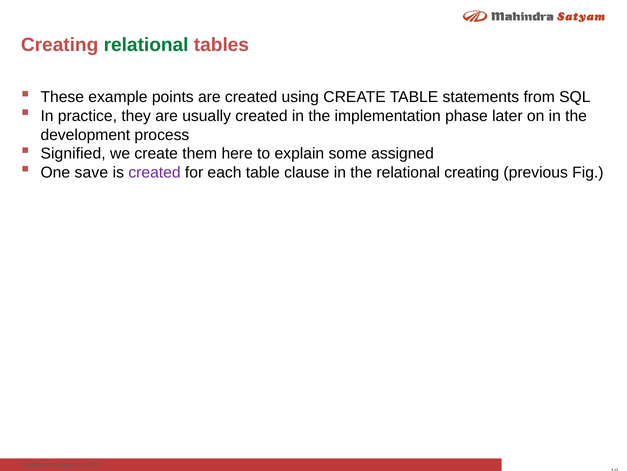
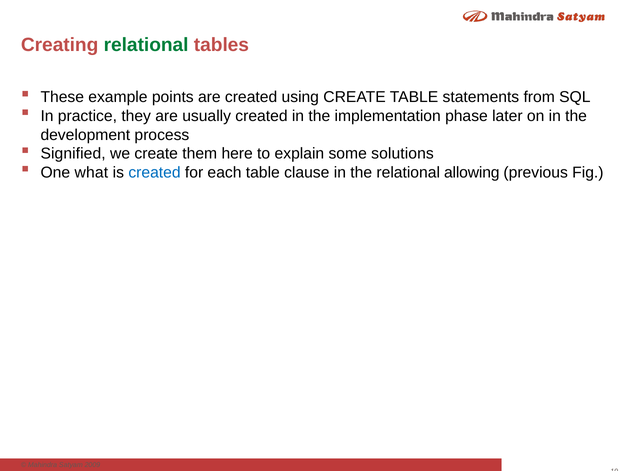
assigned: assigned -> solutions
save: save -> what
created at (155, 172) colour: purple -> blue
relational creating: creating -> allowing
